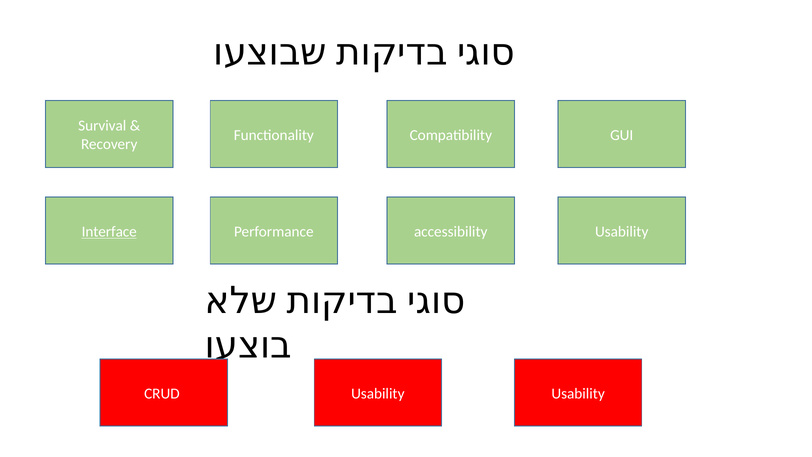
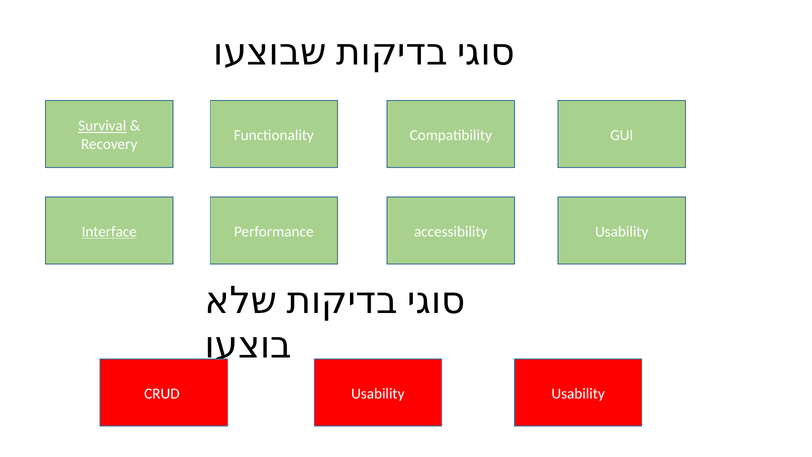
Survival underline: none -> present
